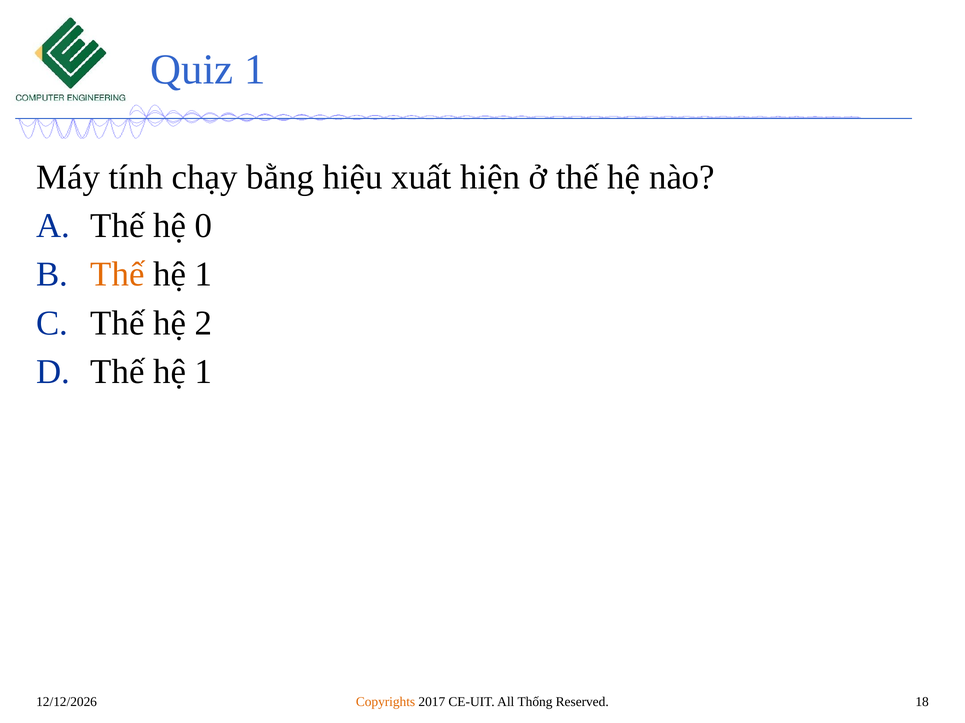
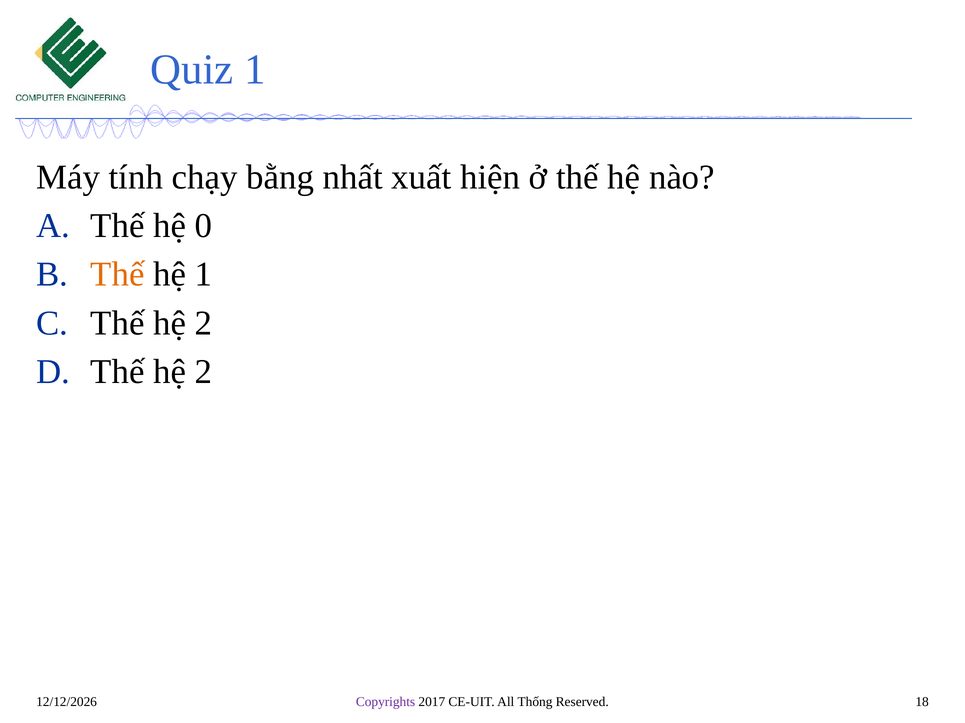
hiệu: hiệu -> nhất
1 at (204, 372): 1 -> 2
Copyrights colour: orange -> purple
